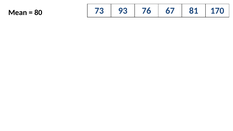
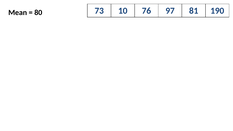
93: 93 -> 10
67: 67 -> 97
170: 170 -> 190
